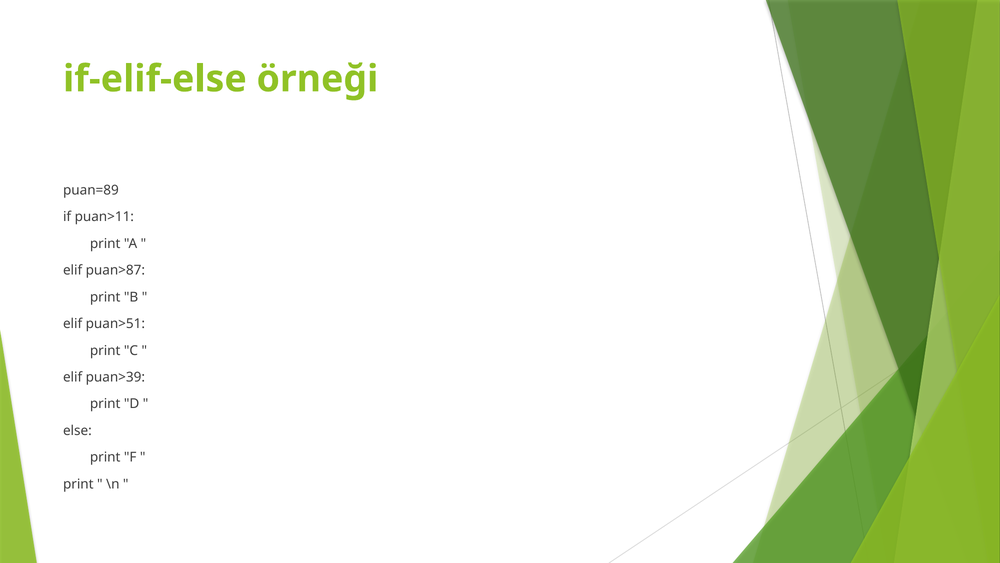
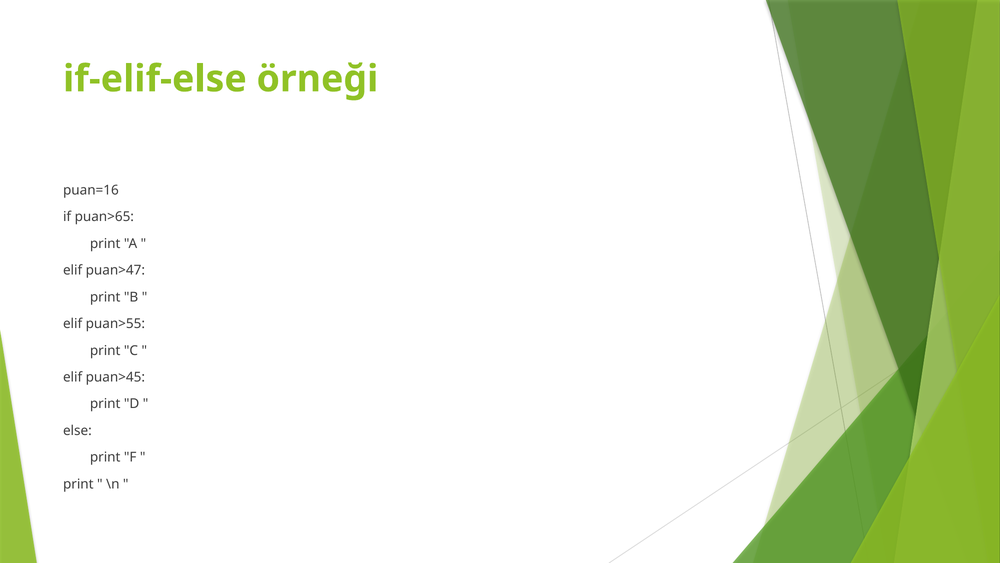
puan=89: puan=89 -> puan=16
puan>11: puan>11 -> puan>65
puan>87: puan>87 -> puan>47
puan>51: puan>51 -> puan>55
puan>39: puan>39 -> puan>45
